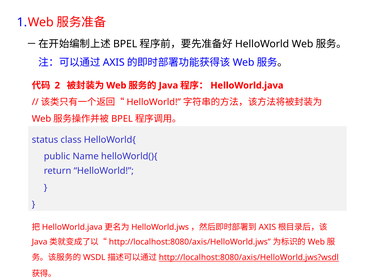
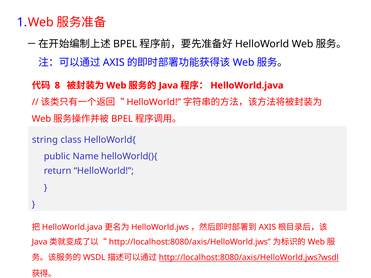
2: 2 -> 8
status: status -> string
